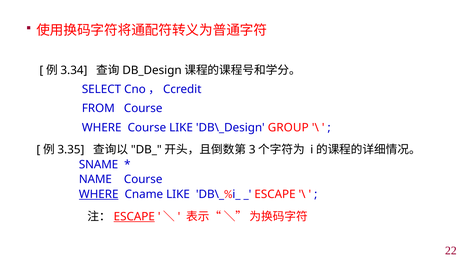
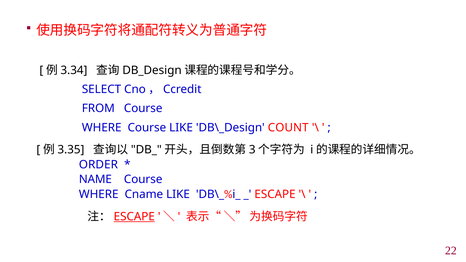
GROUP: GROUP -> COUNT
SNAME: SNAME -> ORDER
WHERE at (99, 194) underline: present -> none
